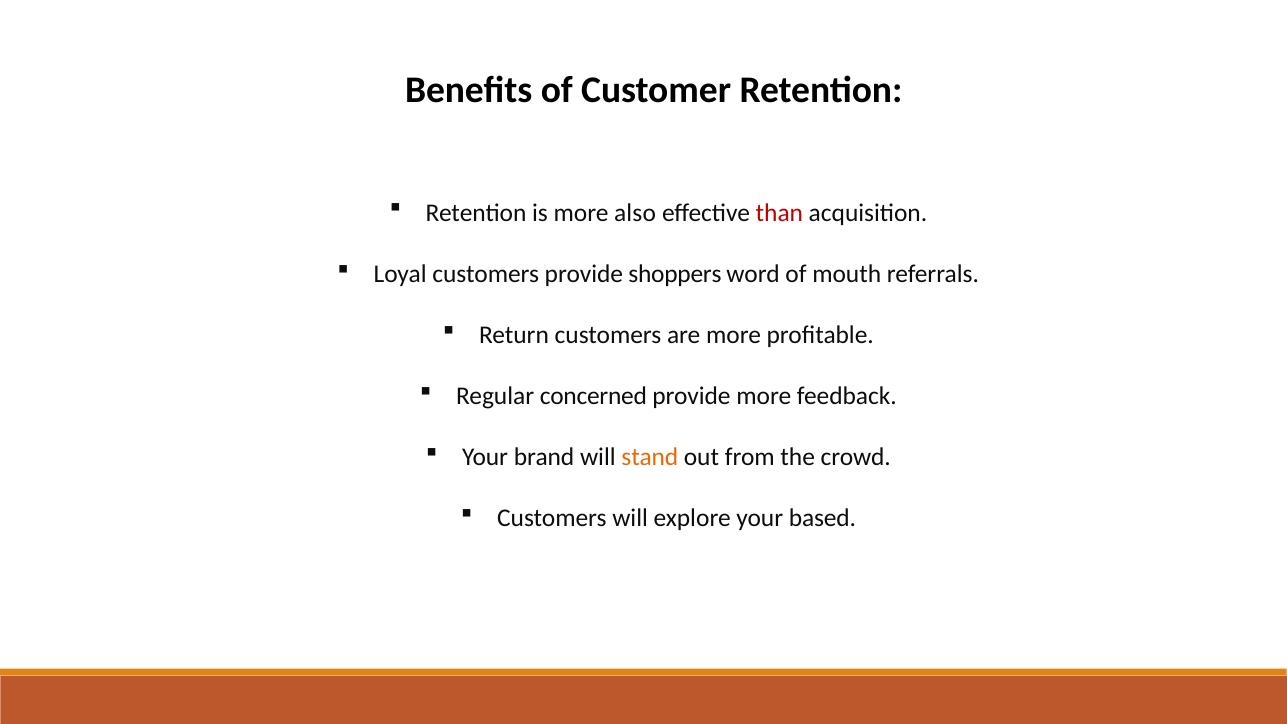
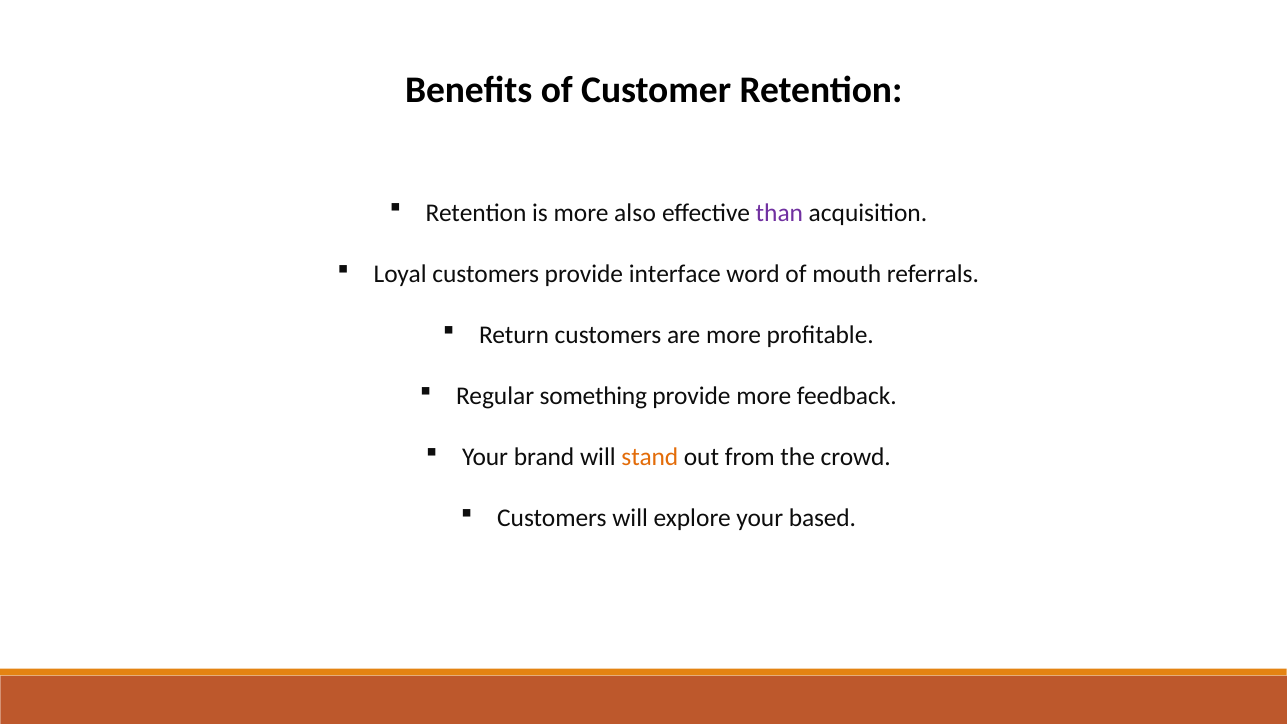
than colour: red -> purple
shoppers: shoppers -> interface
concerned: concerned -> something
